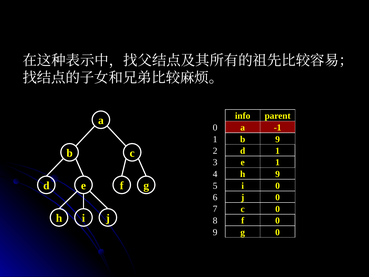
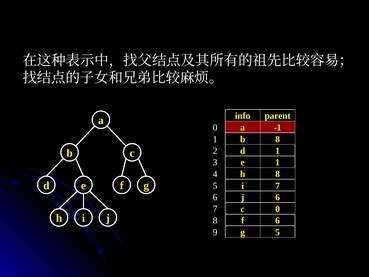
b 9: 9 -> 8
h 9: 9 -> 8
i 0: 0 -> 7
j 0: 0 -> 6
f 0: 0 -> 6
g 0: 0 -> 5
